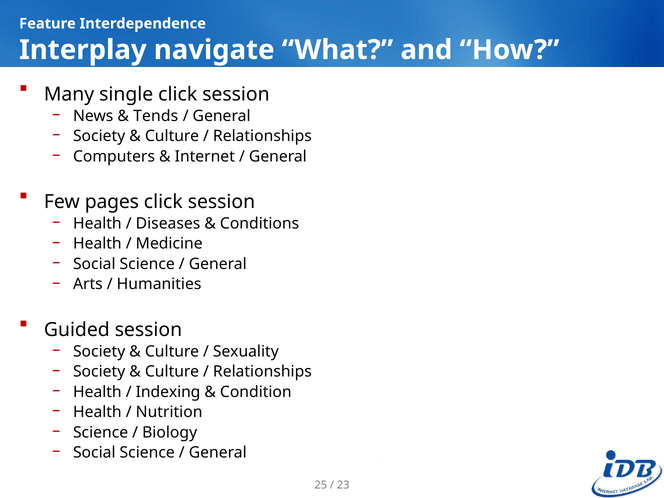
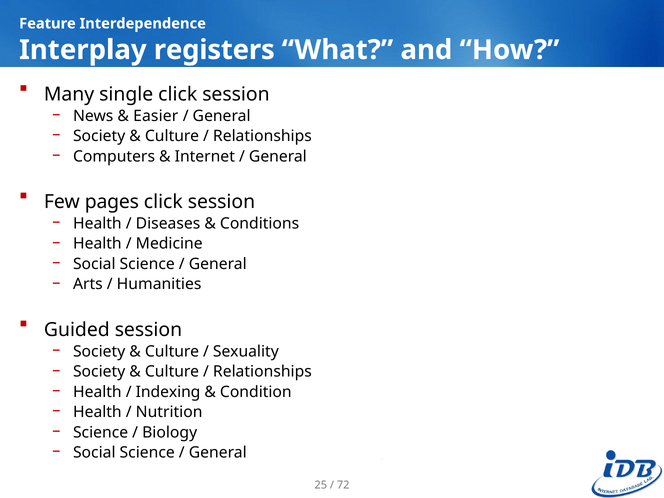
navigate: navigate -> registers
Tends: Tends -> Easier
23: 23 -> 72
